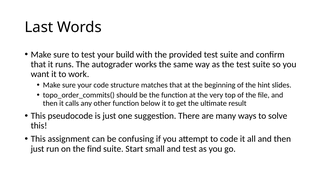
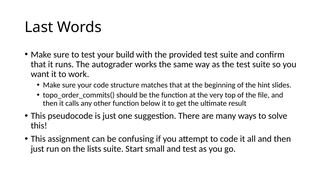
find: find -> lists
